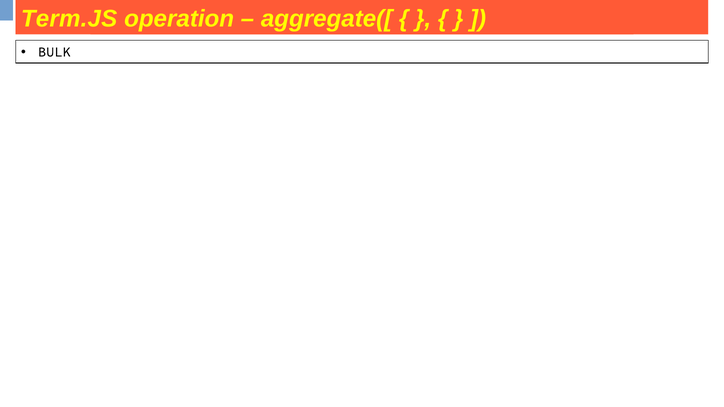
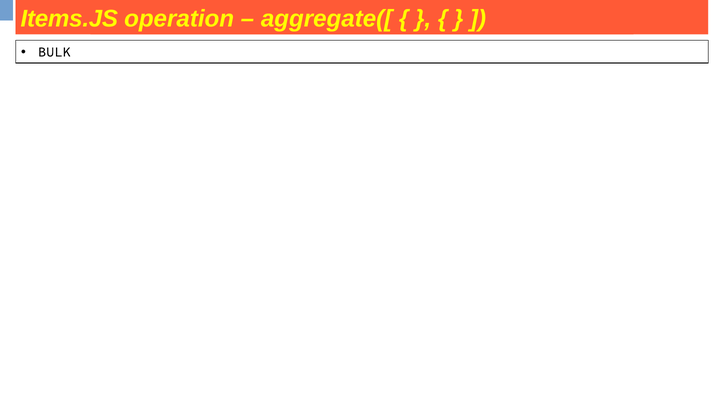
Term.JS: Term.JS -> Items.JS
